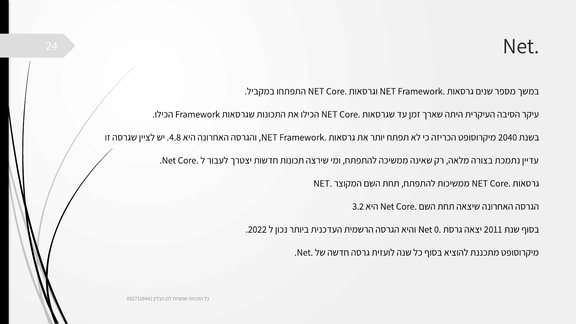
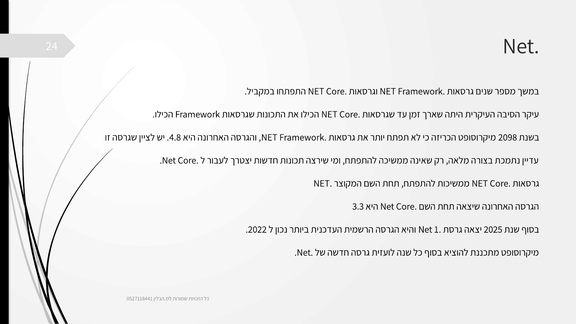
2040: 2040 -> 2098
3.2: 3.2 -> 3.3
0: 0 -> 1
2011: 2011 -> 2025
